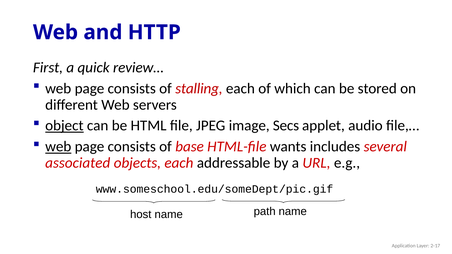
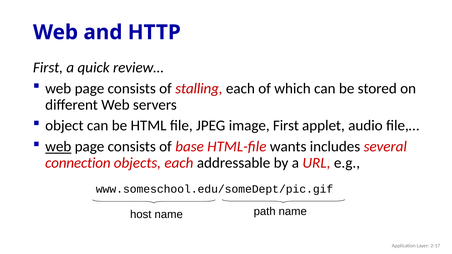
object underline: present -> none
image Secs: Secs -> First
associated: associated -> connection
